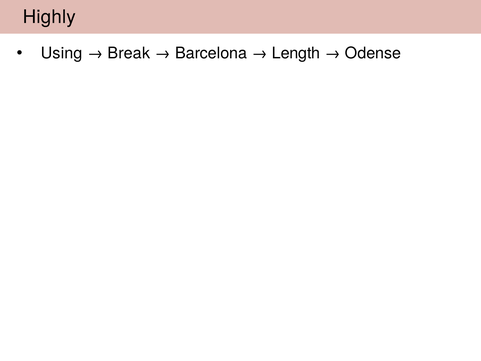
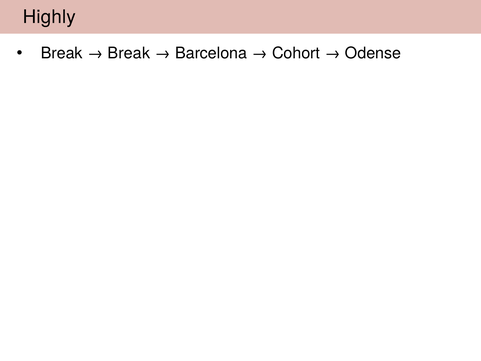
Using at (62, 53): Using -> Break
Length: Length -> Cohort
